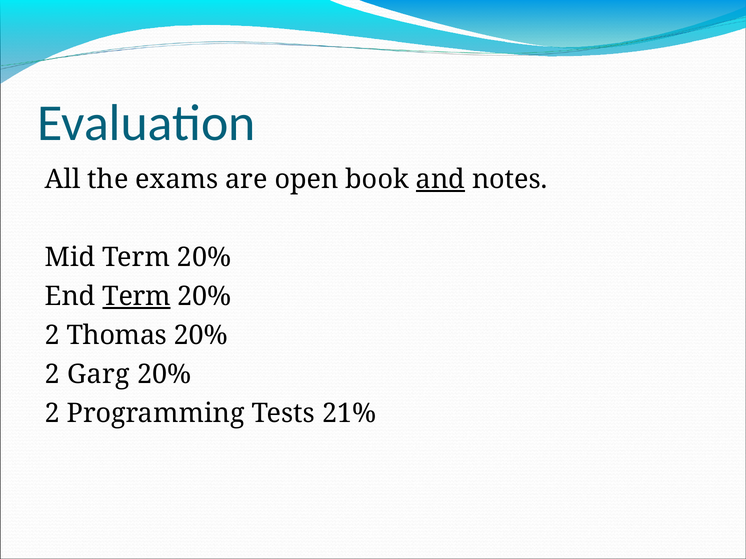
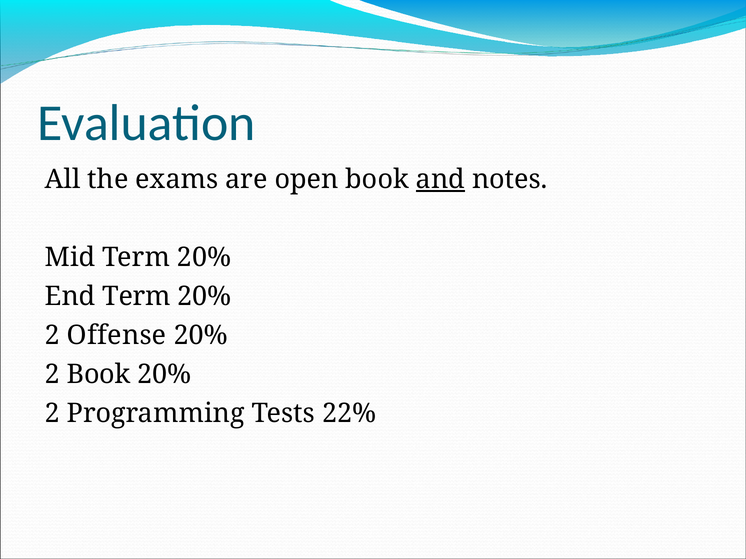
Term at (137, 297) underline: present -> none
Thomas: Thomas -> Offense
2 Garg: Garg -> Book
21%: 21% -> 22%
